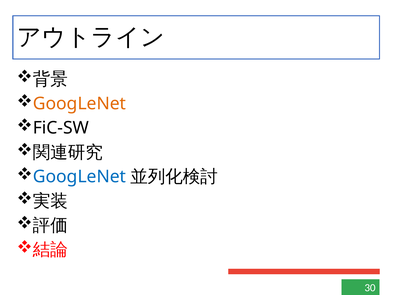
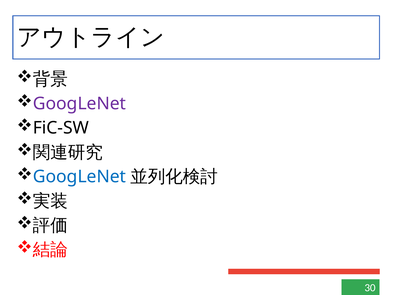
GoogLeNet at (79, 104) colour: orange -> purple
